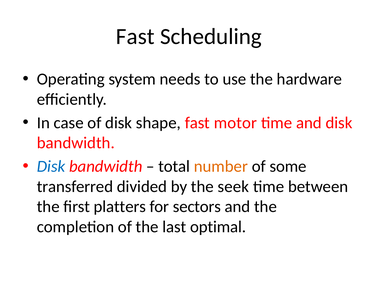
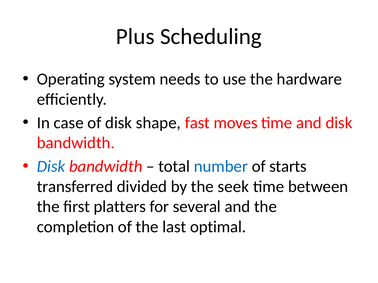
Fast at (135, 37): Fast -> Plus
motor: motor -> moves
number colour: orange -> blue
some: some -> starts
sectors: sectors -> several
